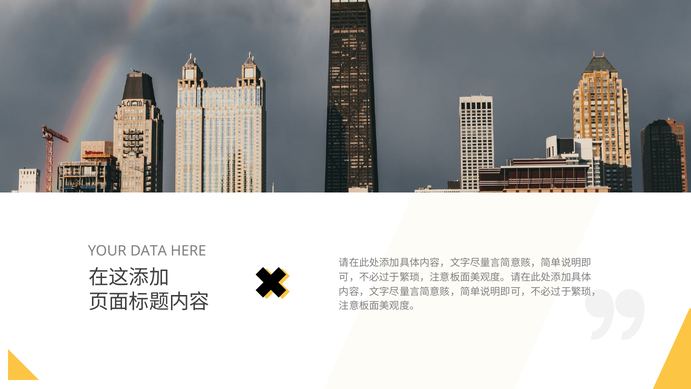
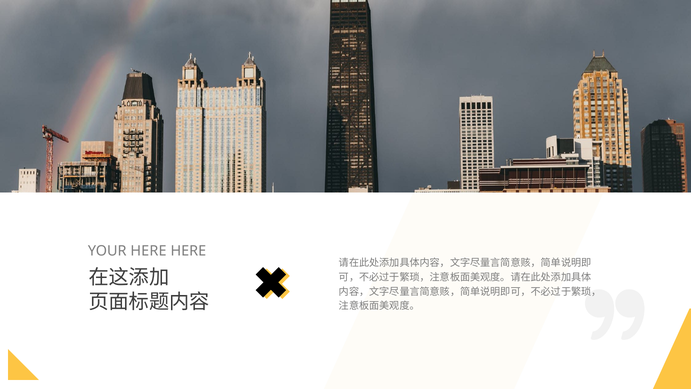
YOUR DATA: DATA -> HERE
